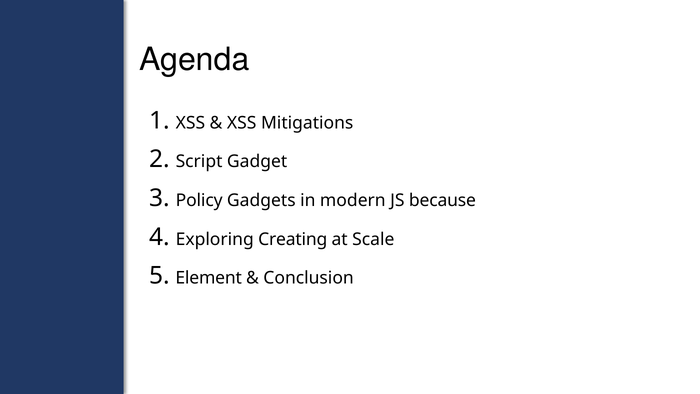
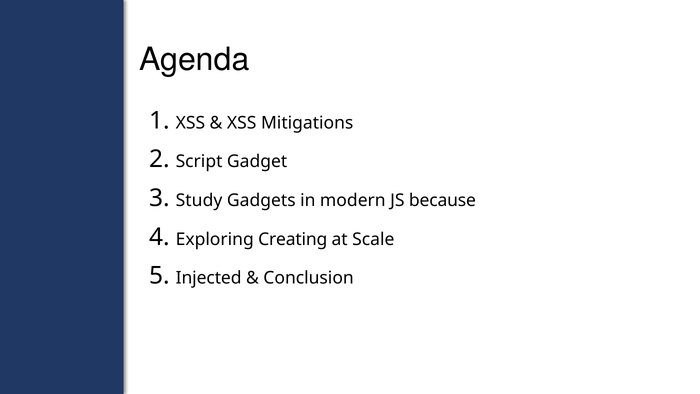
Policy: Policy -> Study
Element: Element -> Injected
